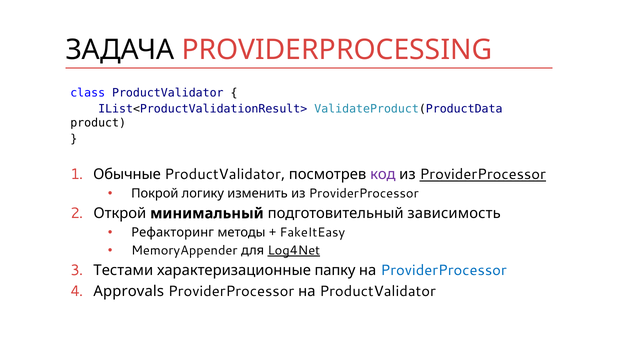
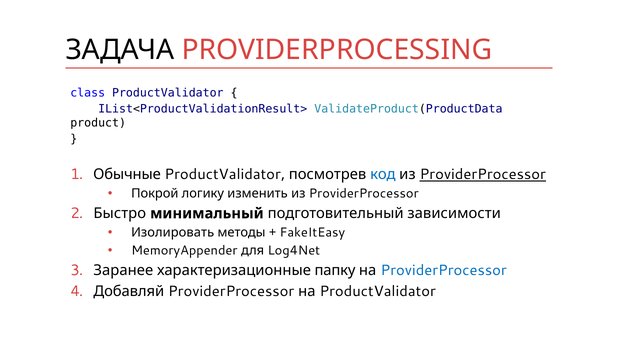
код colour: purple -> blue
Открой: Открой -> Быстро
зависимость: зависимость -> зависимости
Рефакторинг: Рефакторинг -> Изолировать
Log4Net underline: present -> none
Тестами: Тестами -> Заранее
Approvals: Approvals -> Добавляй
